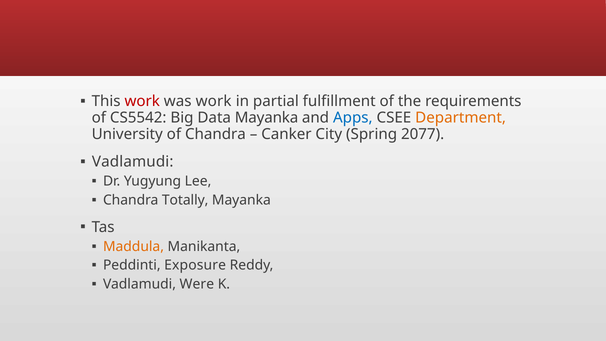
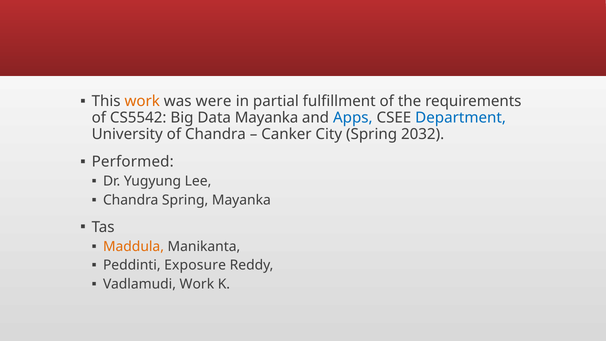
work at (142, 101) colour: red -> orange
was work: work -> were
Department colour: orange -> blue
2077: 2077 -> 2032
Vadlamudi at (133, 162): Vadlamudi -> Performed
Chandra Totally: Totally -> Spring
Vadlamudi Were: Were -> Work
